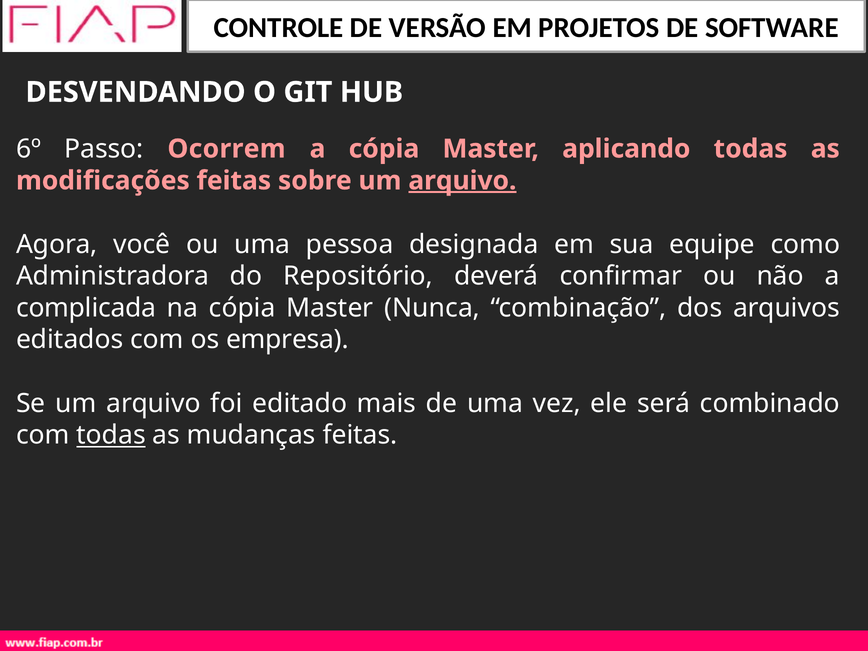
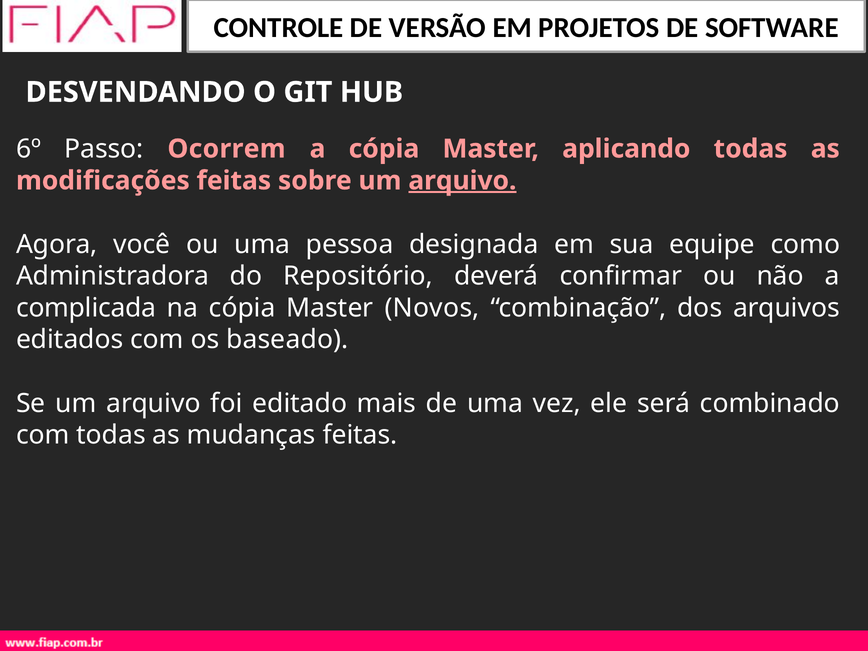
Nunca: Nunca -> Novos
empresa: empresa -> baseado
todas at (111, 435) underline: present -> none
